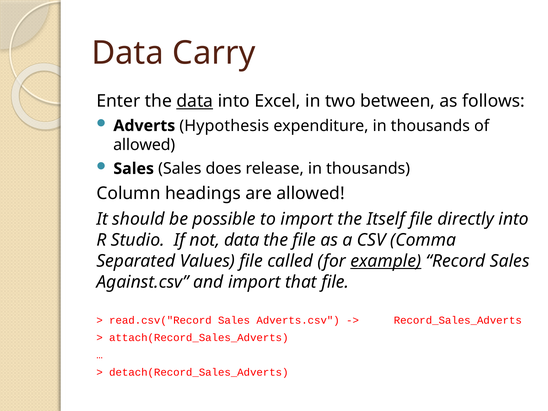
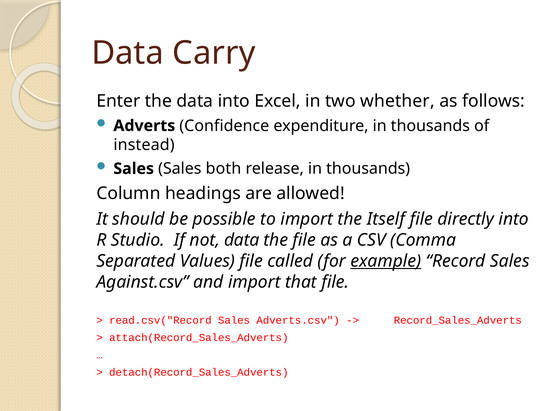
data at (195, 101) underline: present -> none
between: between -> whether
Hypothesis: Hypothesis -> Confidence
allowed at (144, 145): allowed -> instead
does: does -> both
